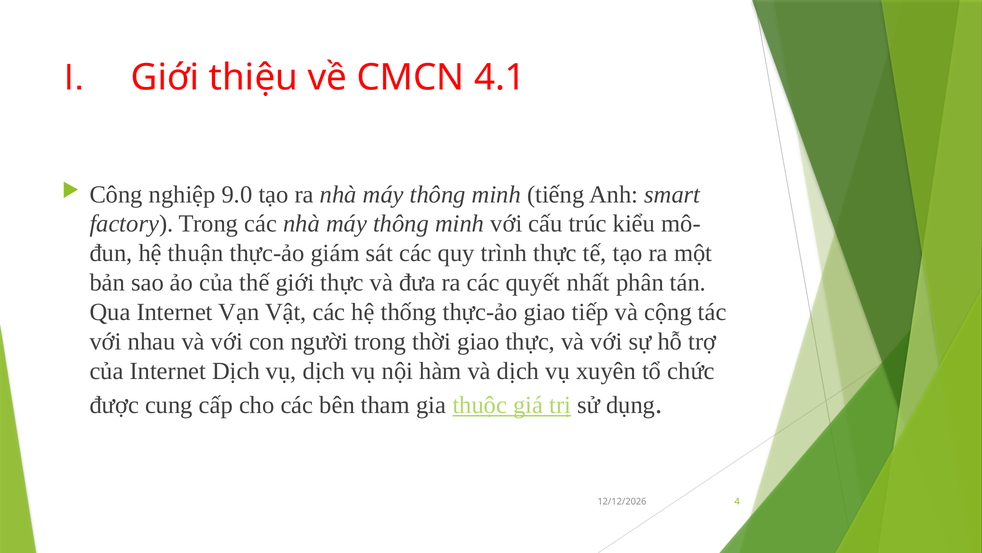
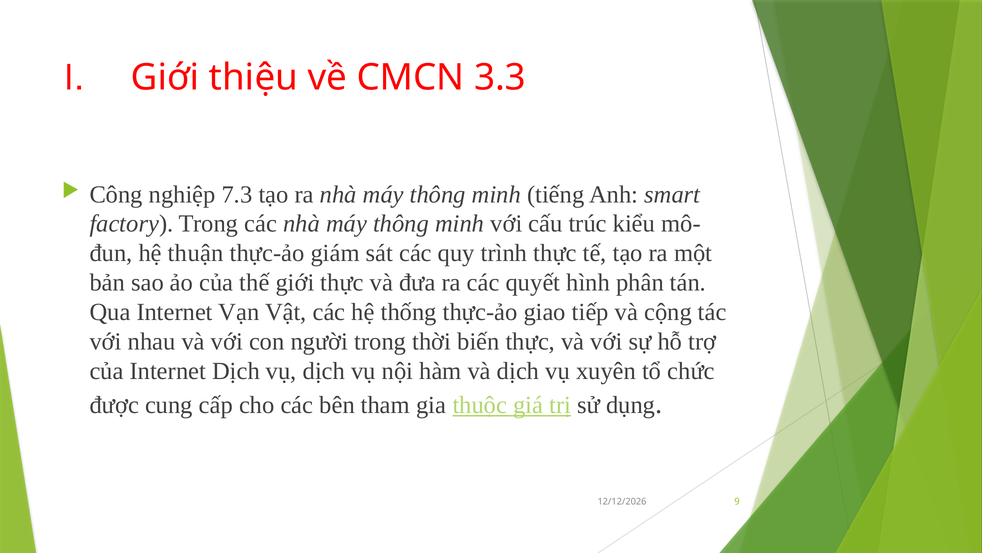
4.1: 4.1 -> 3.3
9.0: 9.0 -> 7.3
nhất: nhất -> hình
thời giao: giao -> biến
4: 4 -> 9
